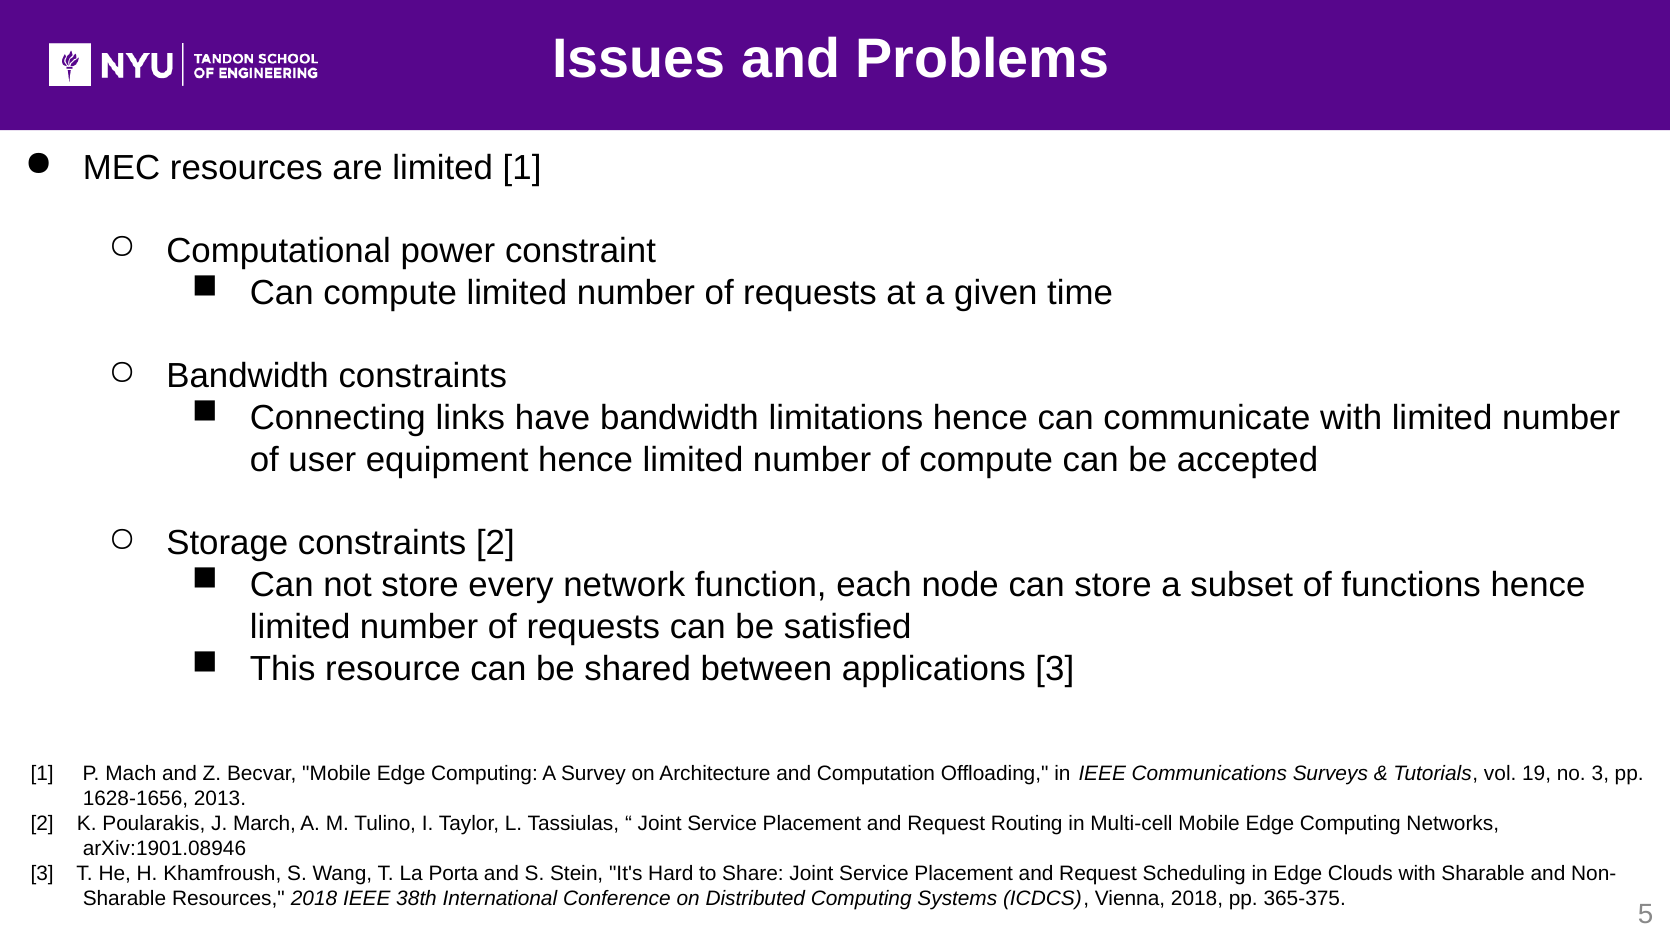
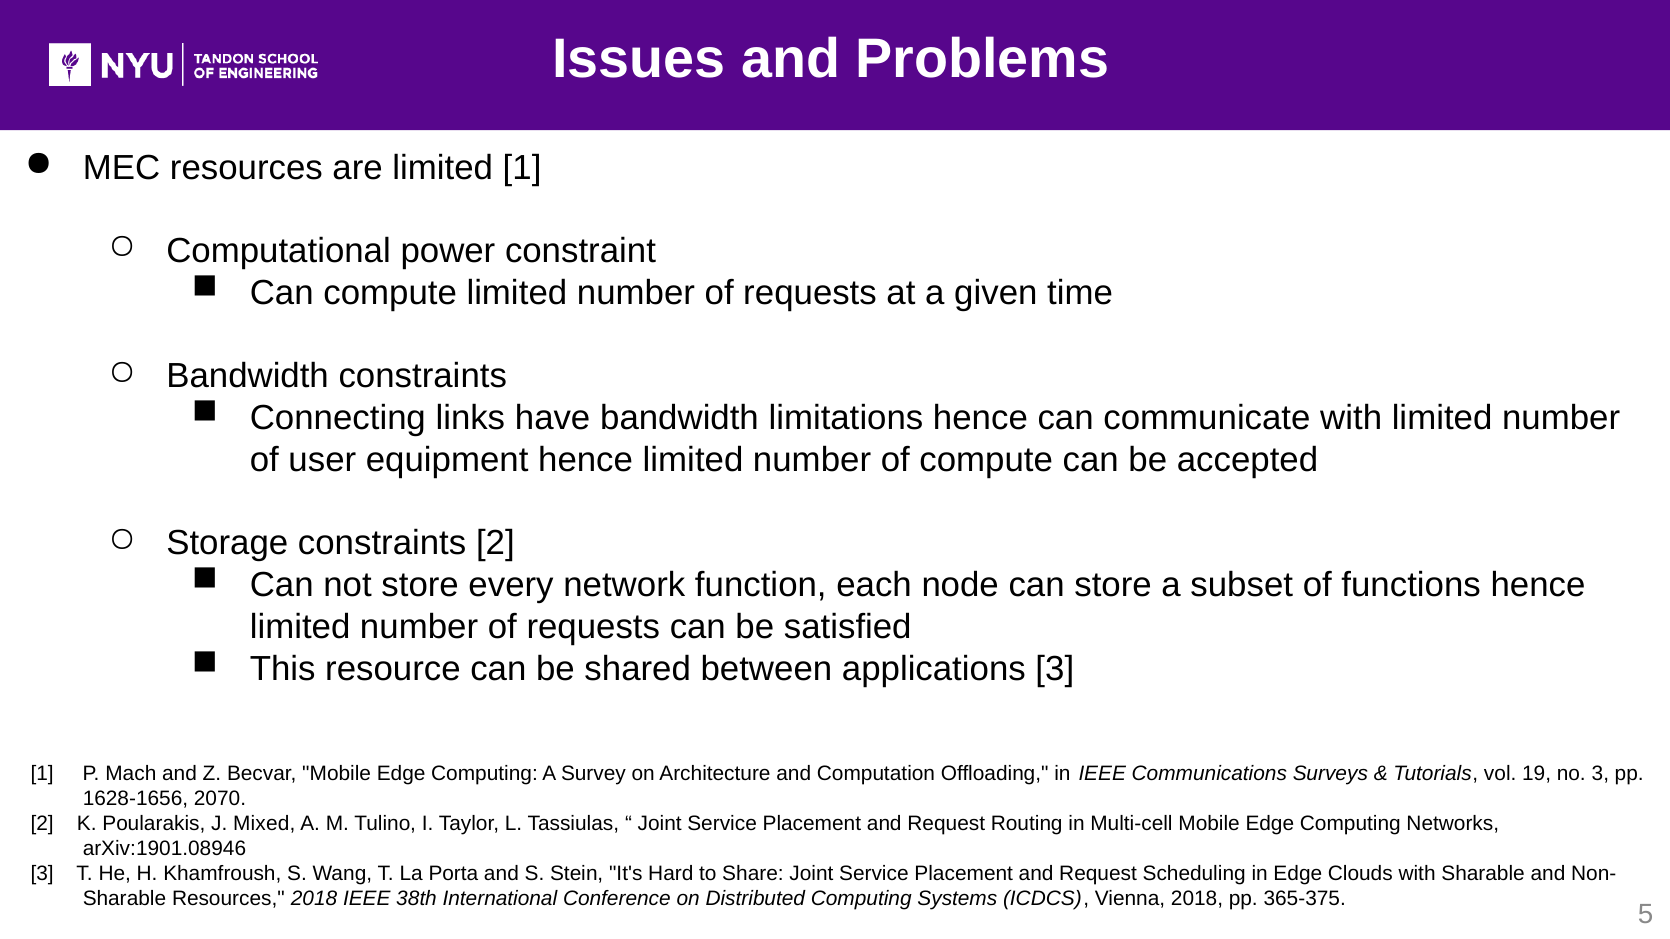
2013: 2013 -> 2070
March: March -> Mixed
